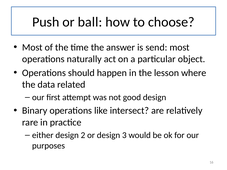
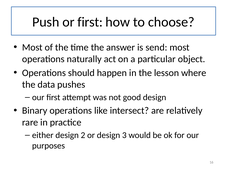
or ball: ball -> first
related: related -> pushes
